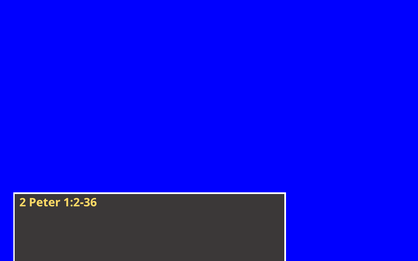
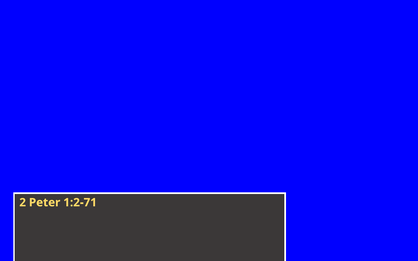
1:2-36: 1:2-36 -> 1:2-71
